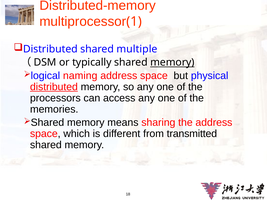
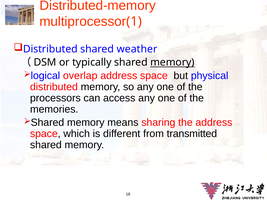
multiple: multiple -> weather
naming: naming -> overlap
distributed at (54, 87) underline: present -> none
